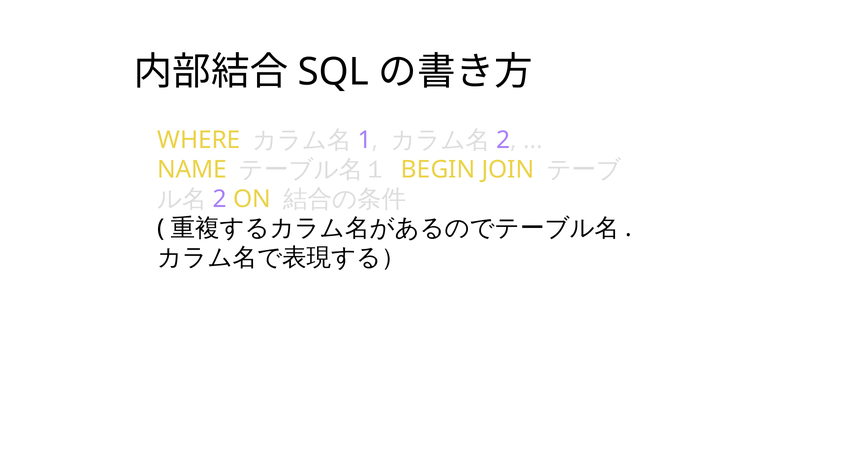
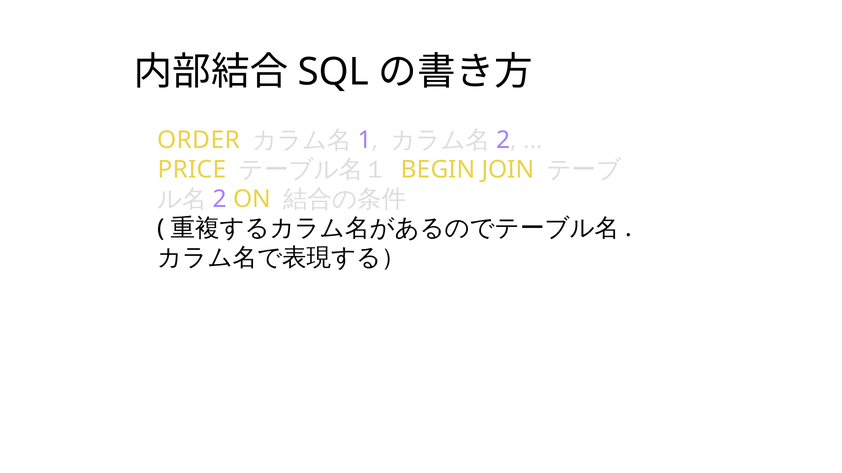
WHERE: WHERE -> ORDER
NAME: NAME -> PRICE
